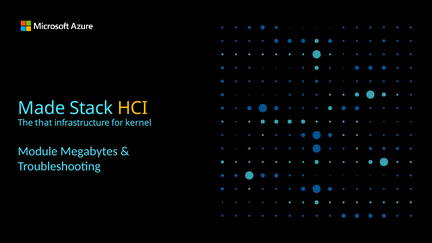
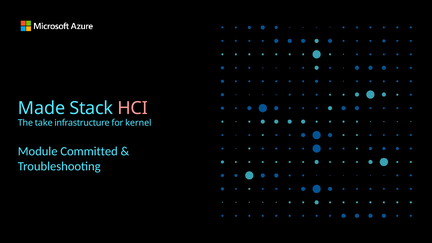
HCI colour: yellow -> pink
that: that -> take
Megabytes: Megabytes -> Committed
